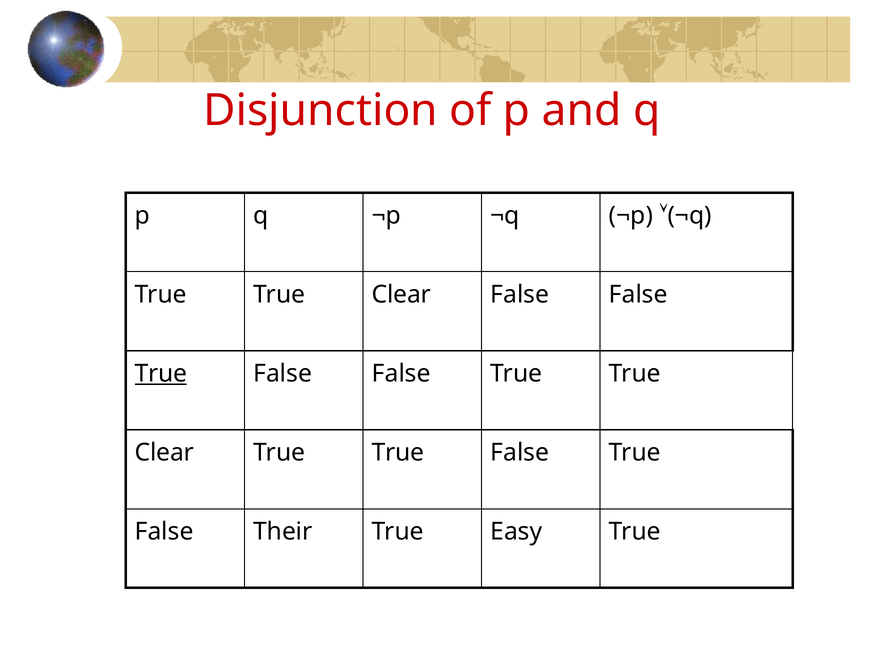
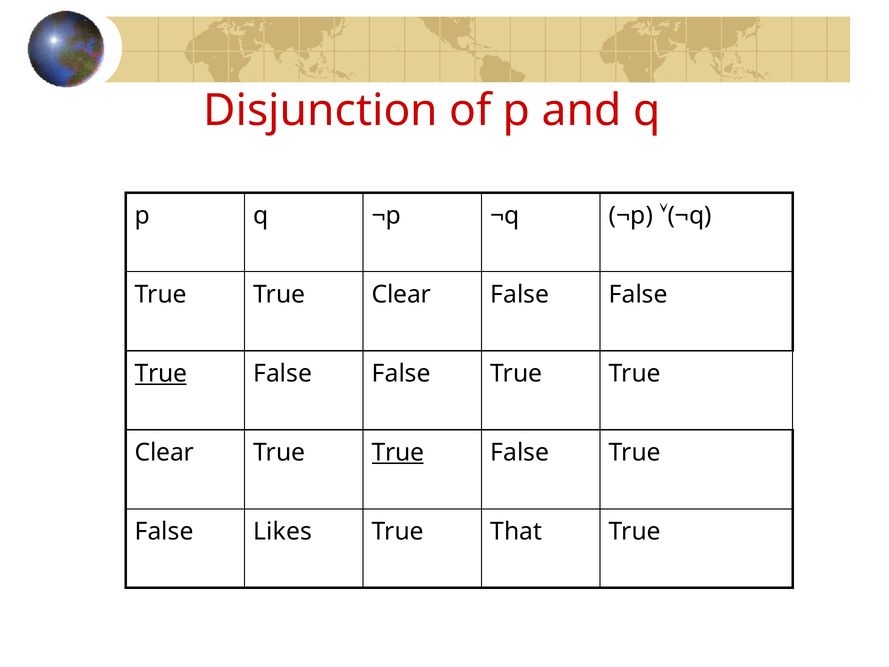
True at (398, 452) underline: none -> present
Their: Their -> Likes
Easy: Easy -> That
